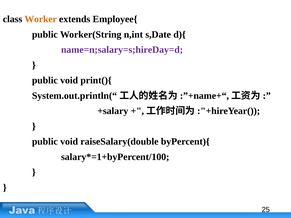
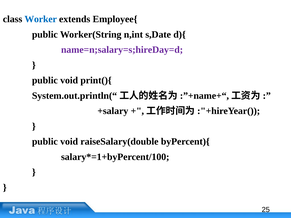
Worker colour: orange -> blue
